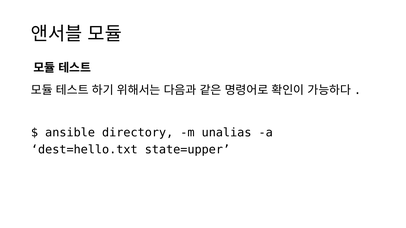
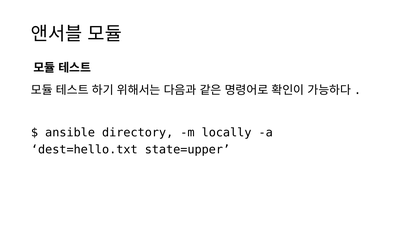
unalias: unalias -> locally
